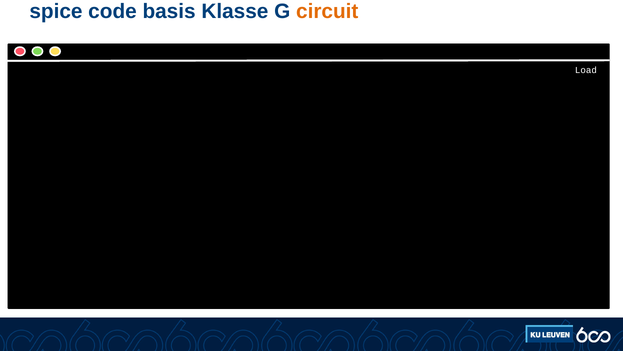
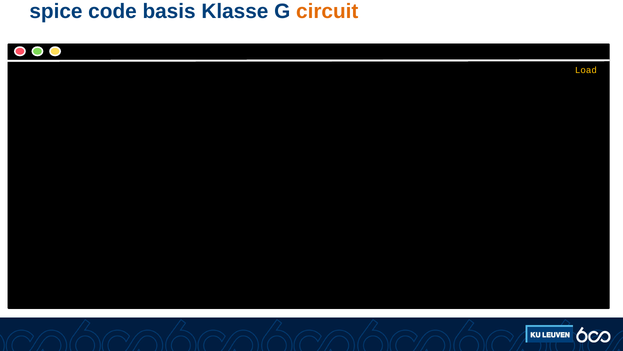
Load colour: white -> yellow
